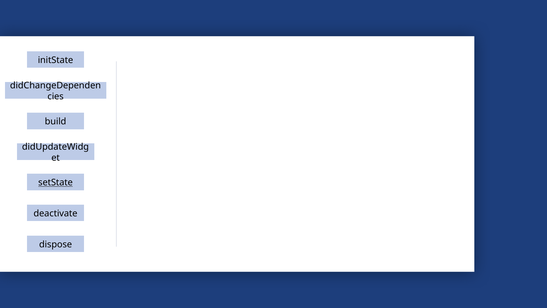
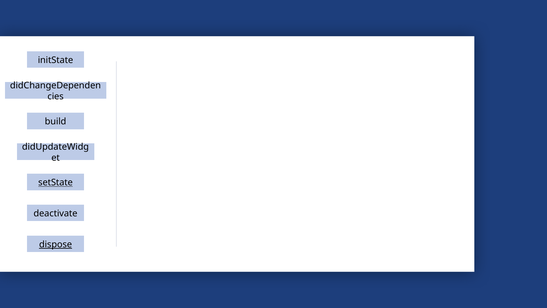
dispose underline: none -> present
